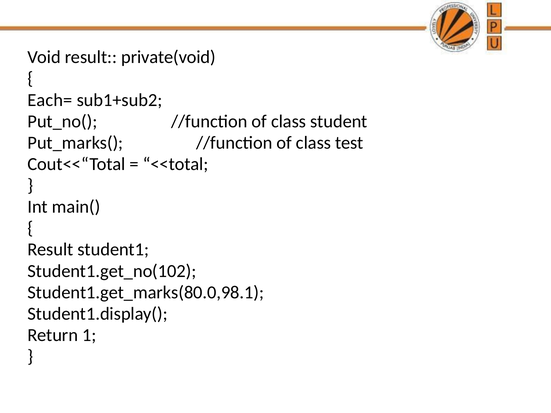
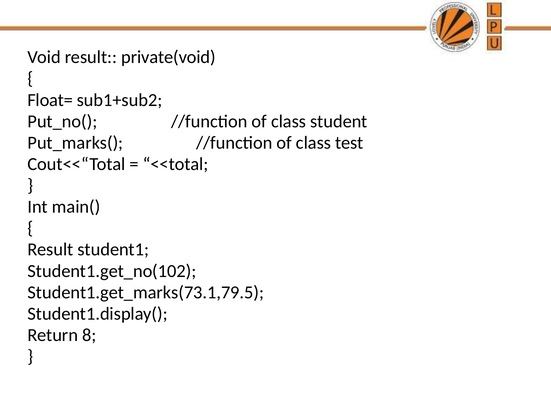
Each=: Each= -> Float=
Student1.get_marks(80.0,98.1: Student1.get_marks(80.0,98.1 -> Student1.get_marks(73.1,79.5
1: 1 -> 8
